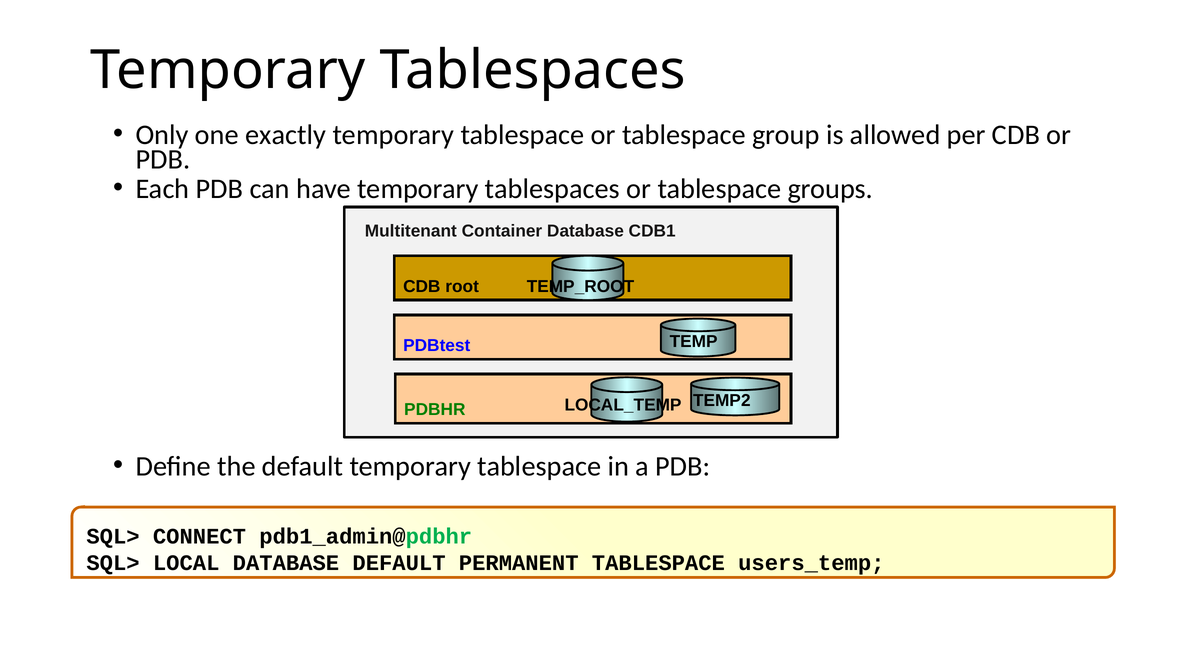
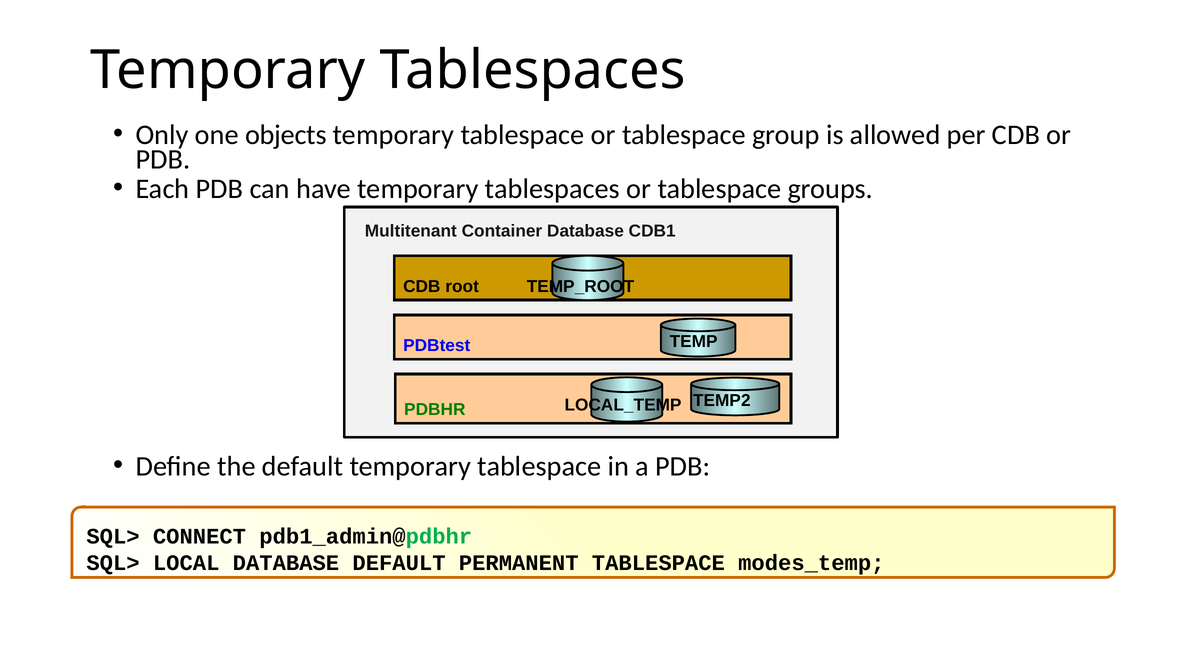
exactly: exactly -> objects
users_temp: users_temp -> modes_temp
